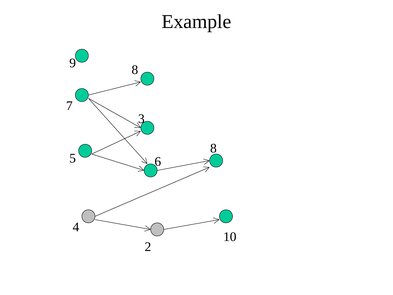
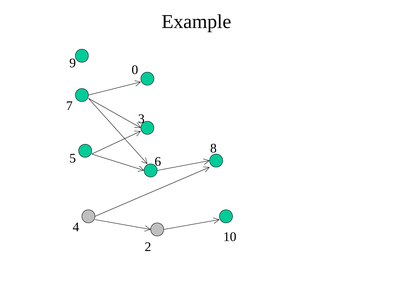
9 8: 8 -> 0
